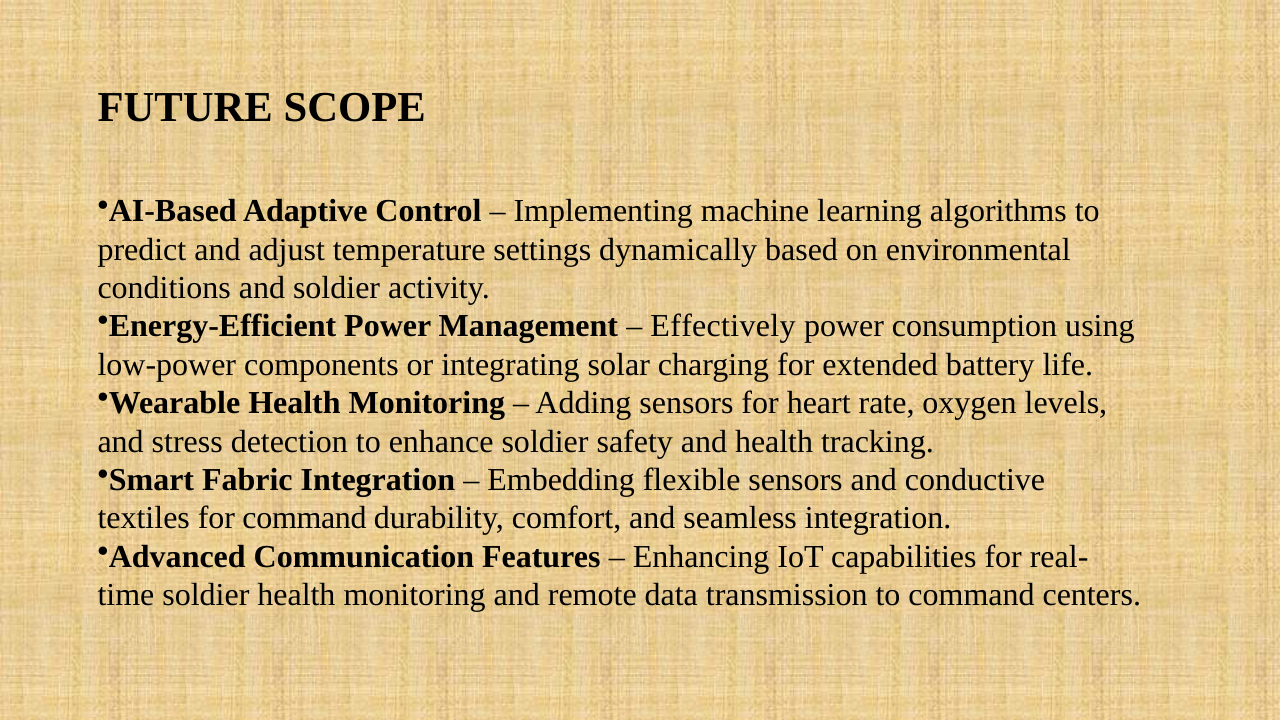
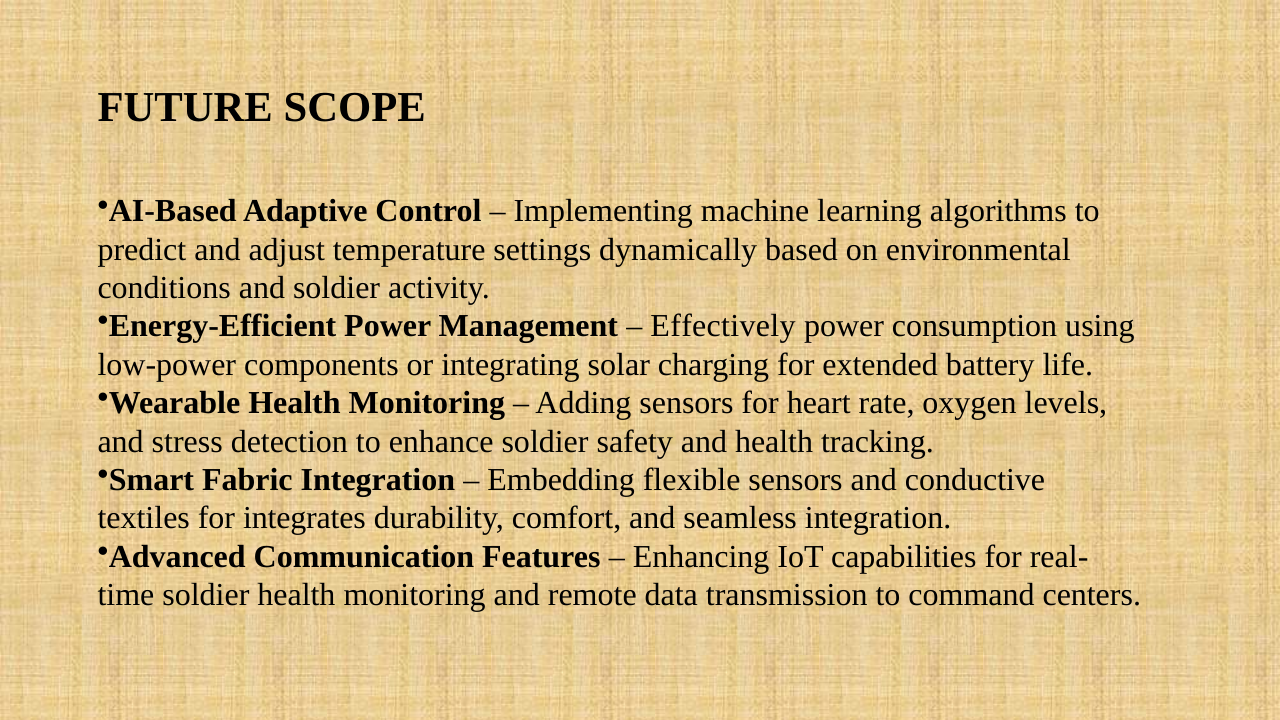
for command: command -> integrates
